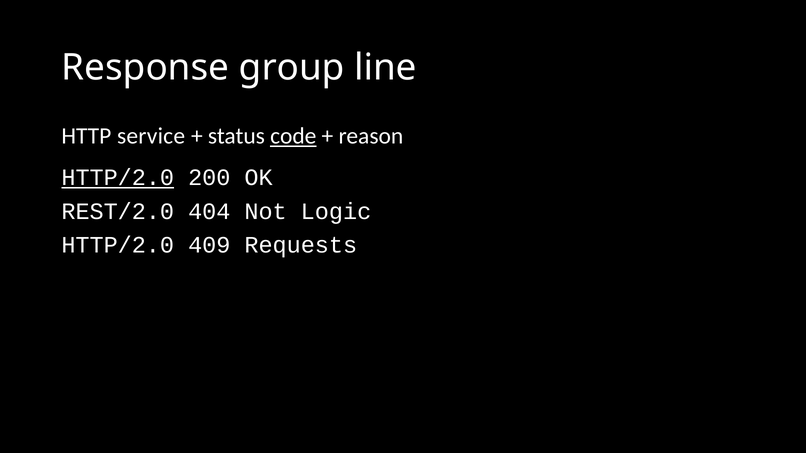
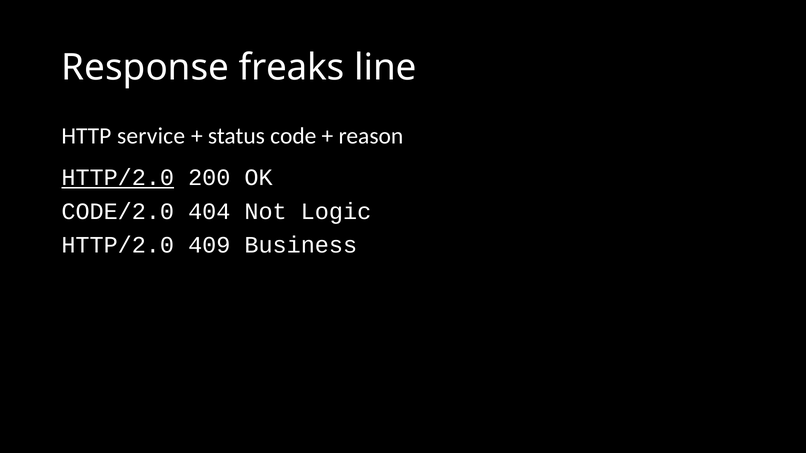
group: group -> freaks
code underline: present -> none
REST/2.0: REST/2.0 -> CODE/2.0
Requests: Requests -> Business
